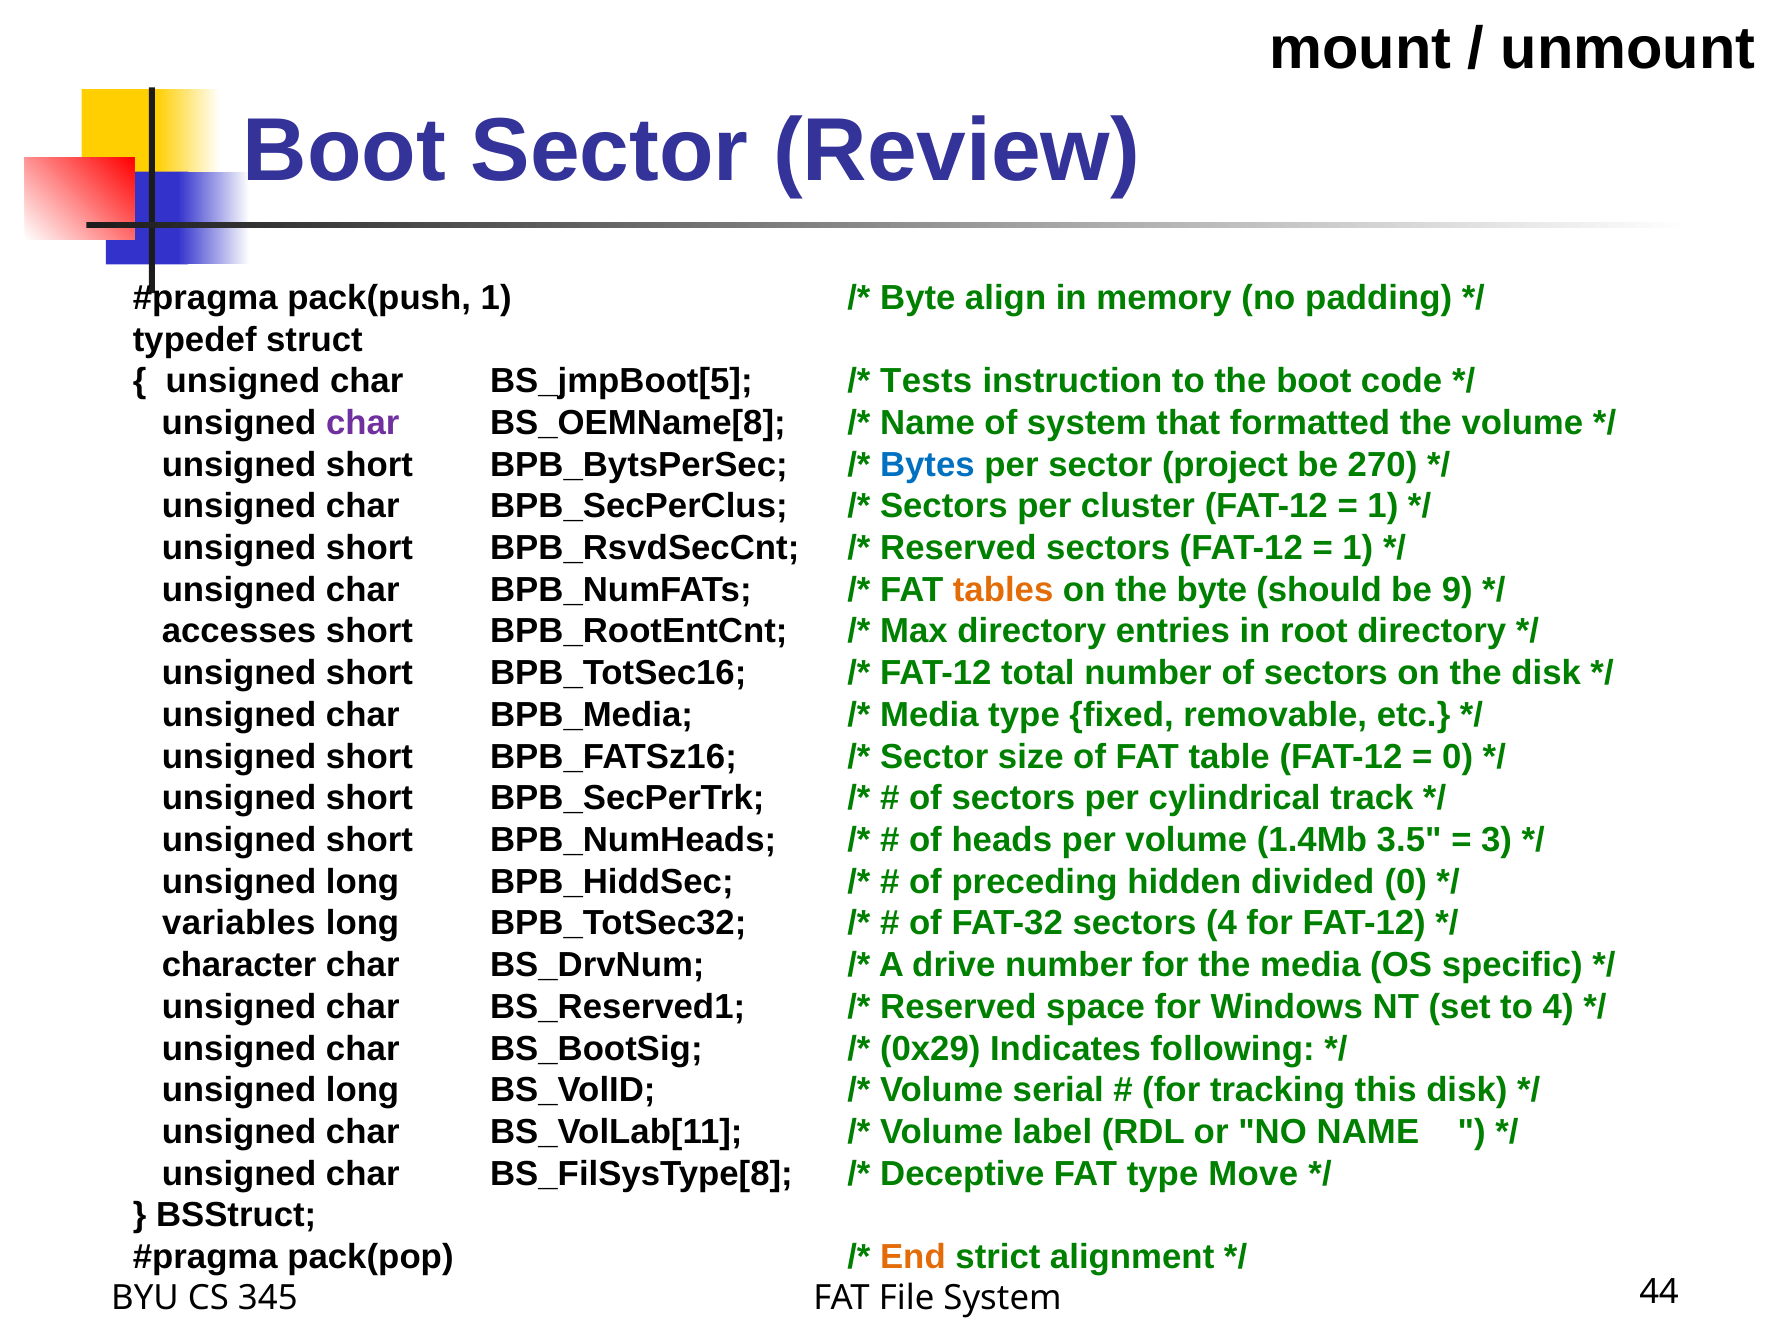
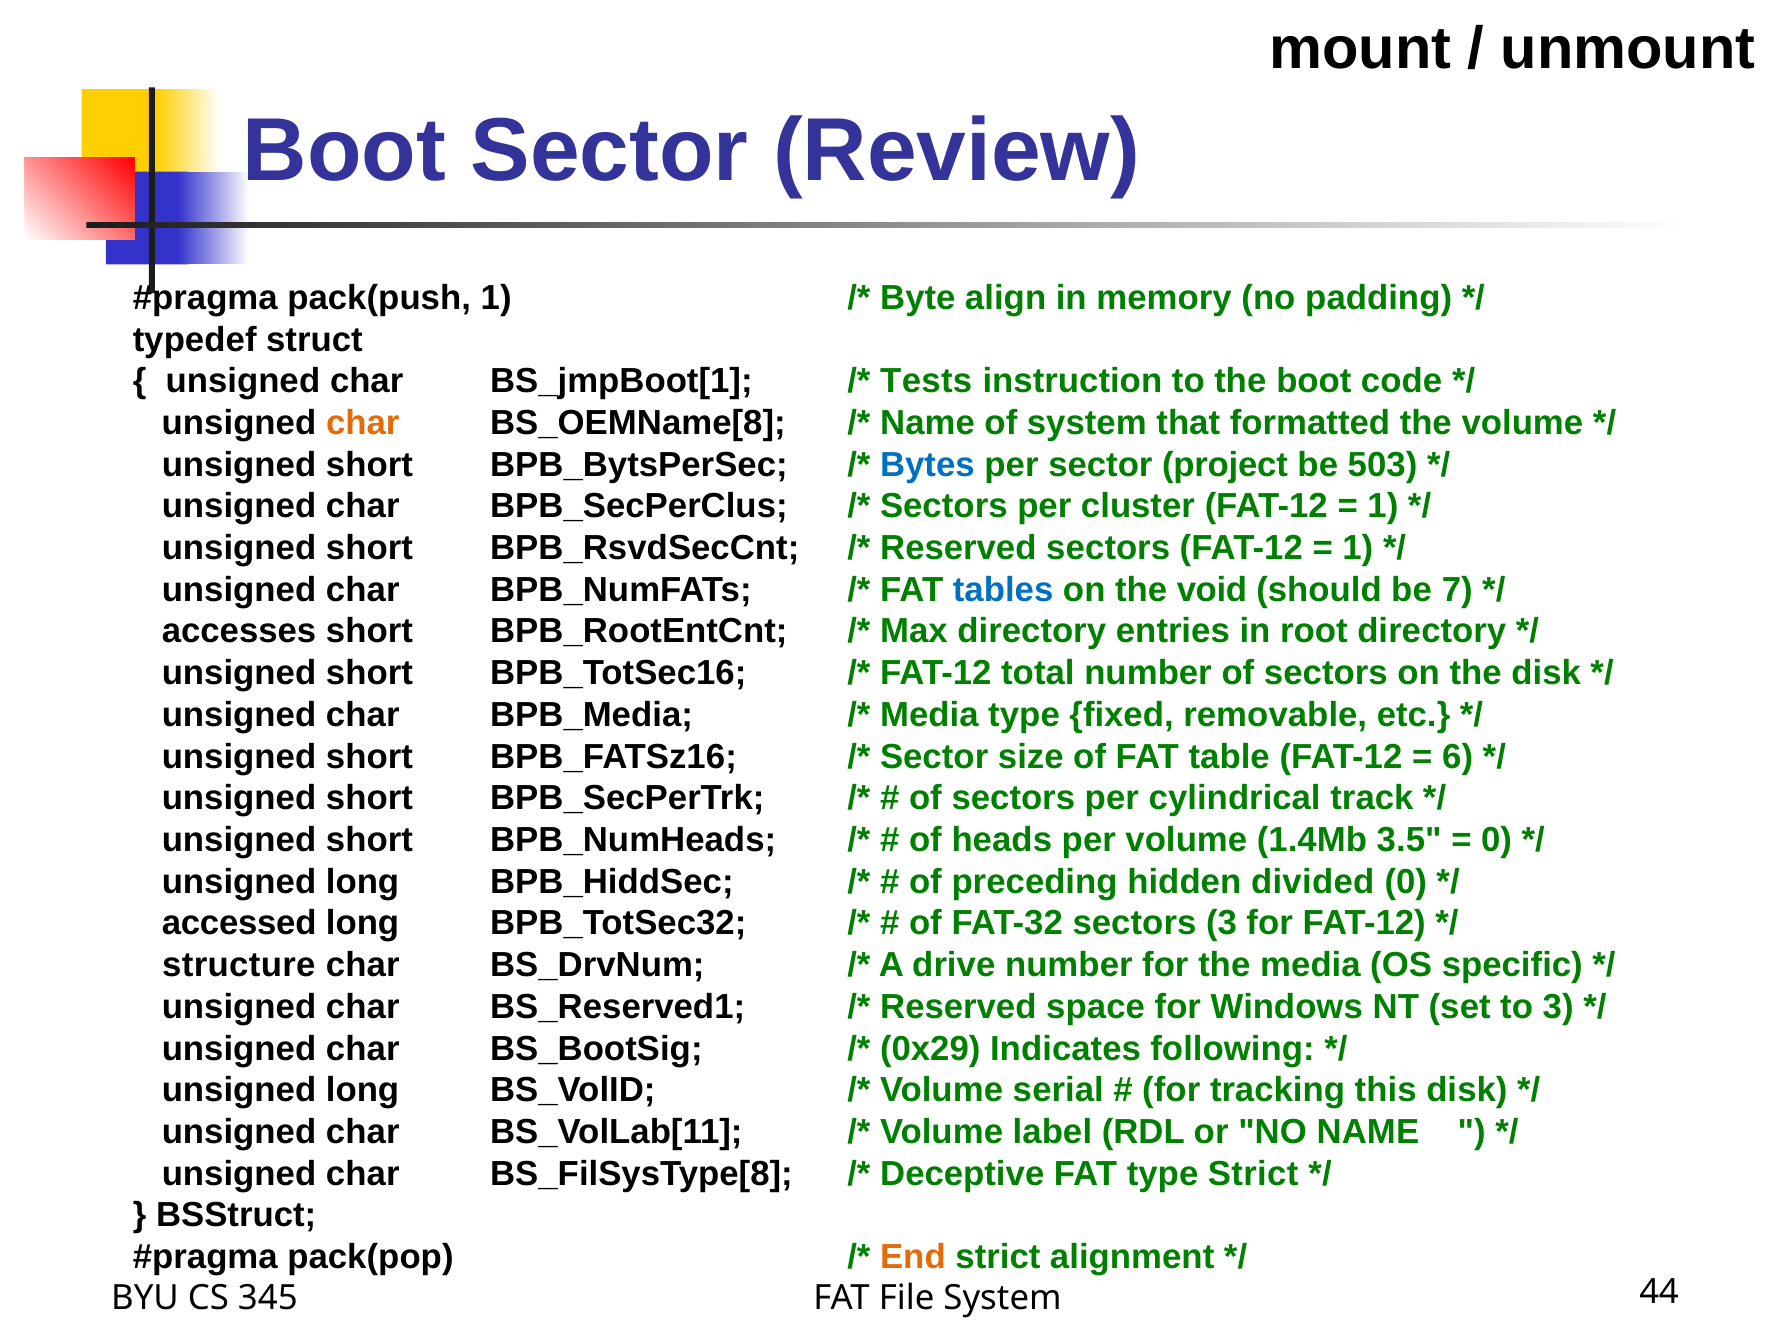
BS_jmpBoot[5: BS_jmpBoot[5 -> BS_jmpBoot[1
char at (363, 423) colour: purple -> orange
270: 270 -> 503
tables colour: orange -> blue
the byte: byte -> void
9: 9 -> 7
0 at (1458, 756): 0 -> 6
3 at (1496, 840): 3 -> 0
variables: variables -> accessed
sectors 4: 4 -> 3
character: character -> structure
to 4: 4 -> 3
type Move: Move -> Strict
